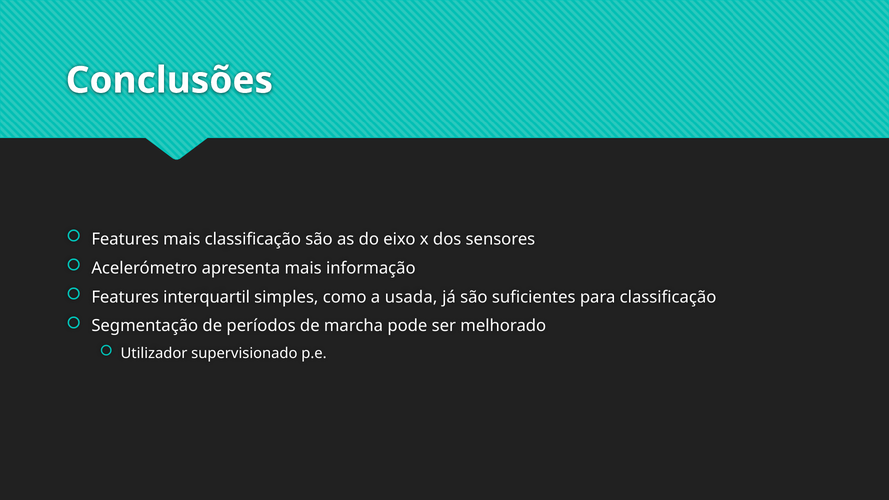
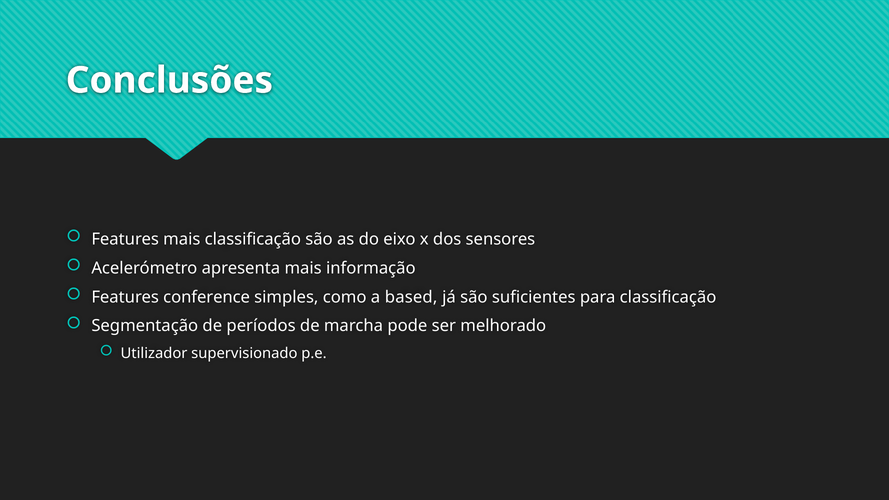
interquartil: interquartil -> conference
usada: usada -> based
